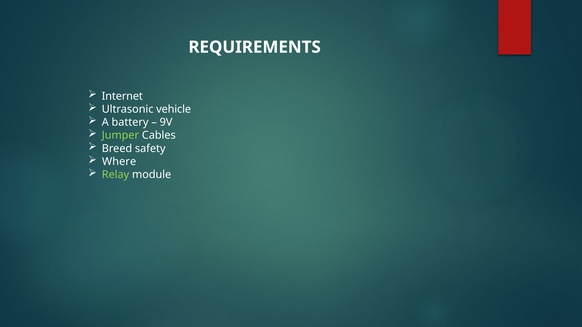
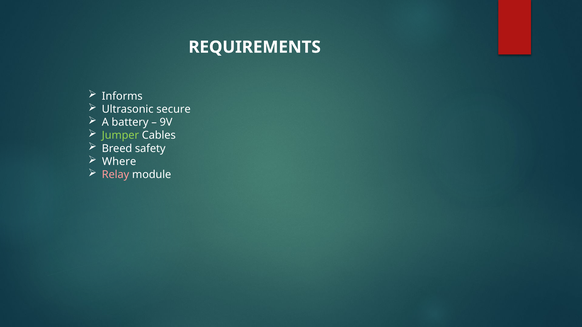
Internet: Internet -> Informs
vehicle: vehicle -> secure
Relay colour: light green -> pink
